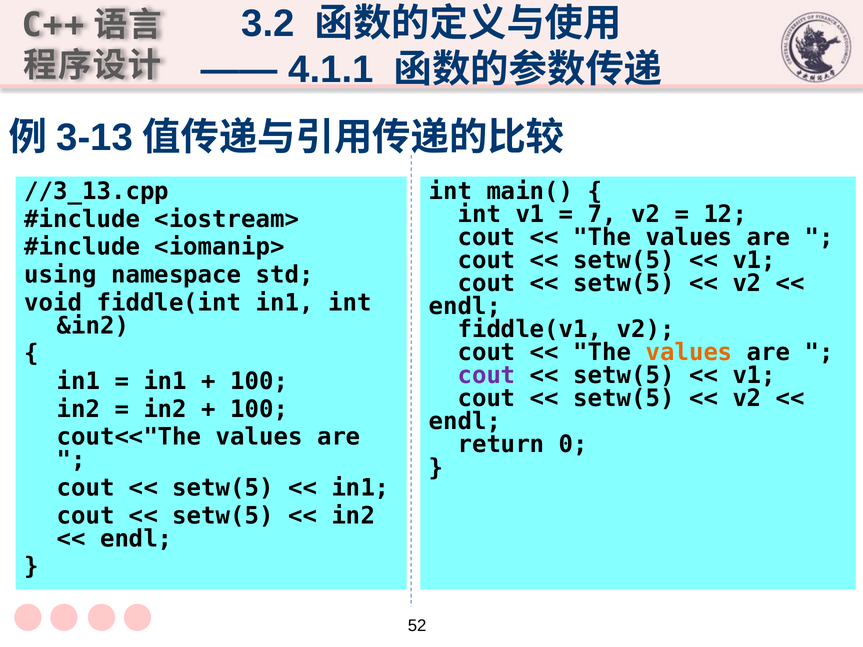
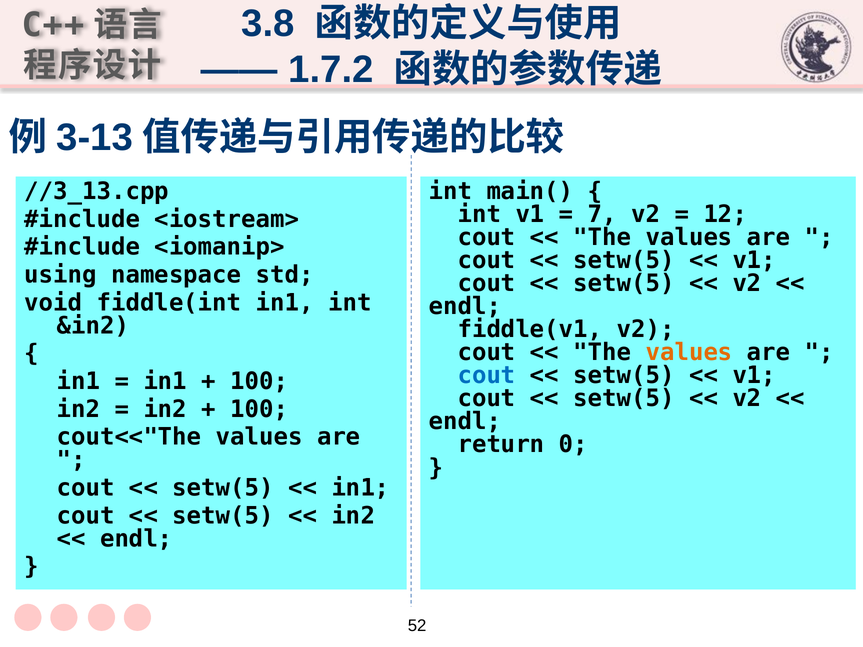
3.2: 3.2 -> 3.8
4.1.1: 4.1.1 -> 1.7.2
cout at (487, 376) colour: purple -> blue
